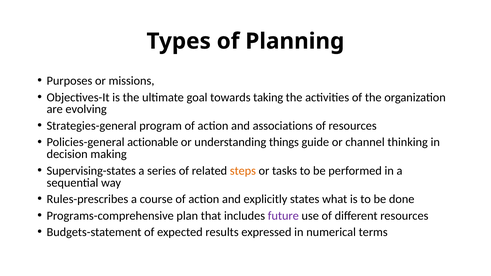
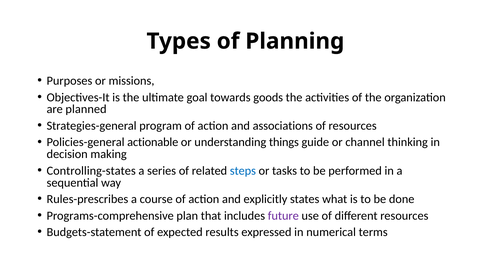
taking: taking -> goods
evolving: evolving -> planned
Supervising-states: Supervising-states -> Controlling-states
steps colour: orange -> blue
